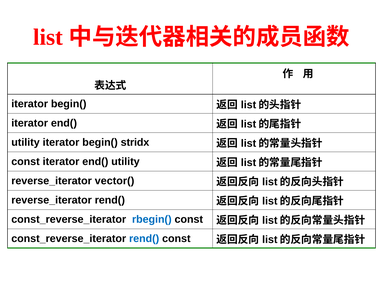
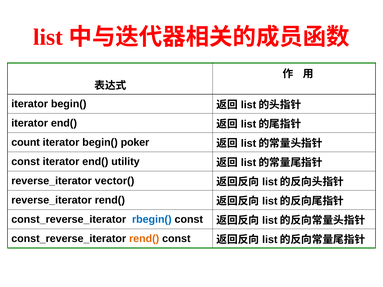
utility at (26, 143): utility -> count
stridx: stridx -> poker
rend( at (144, 239) colour: blue -> orange
